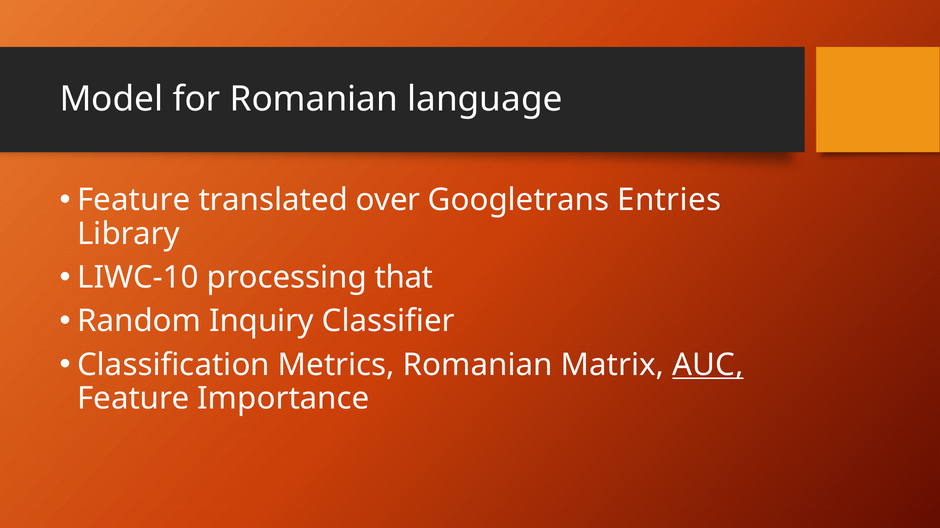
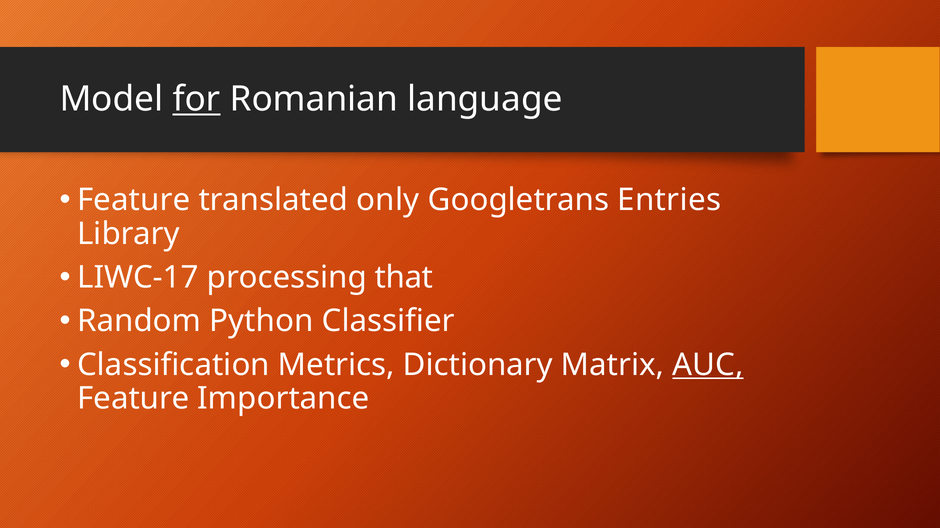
for underline: none -> present
over: over -> only
LIWC-10: LIWC-10 -> LIWC-17
Inquiry: Inquiry -> Python
Metrics Romanian: Romanian -> Dictionary
